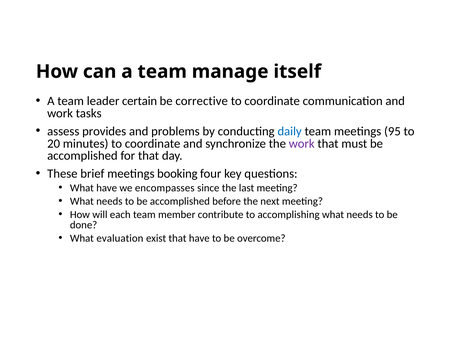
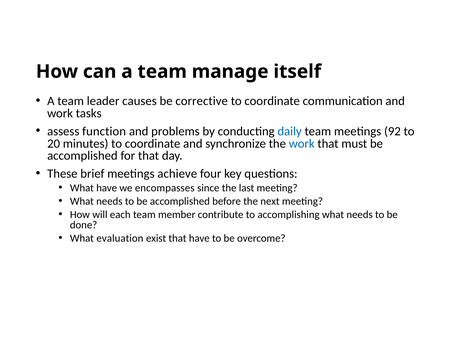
certain: certain -> causes
provides: provides -> function
95: 95 -> 92
work at (302, 144) colour: purple -> blue
booking: booking -> achieve
